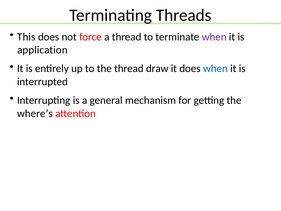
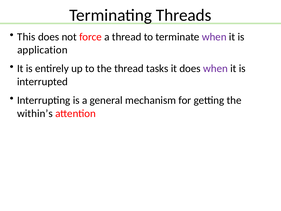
draw: draw -> tasks
when at (215, 69) colour: blue -> purple
where’s: where’s -> within’s
